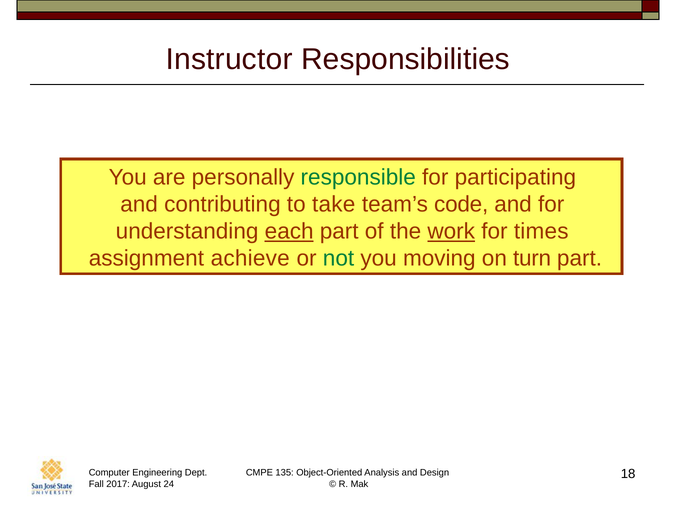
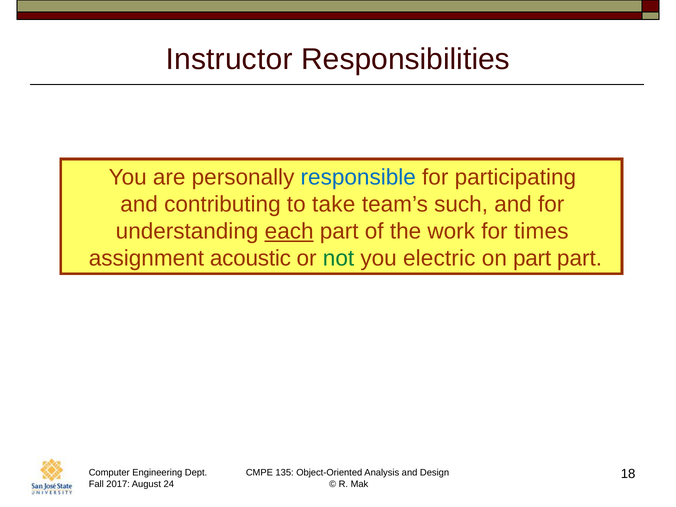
responsible colour: green -> blue
code: code -> such
work underline: present -> none
achieve: achieve -> acoustic
moving: moving -> electric
on turn: turn -> part
